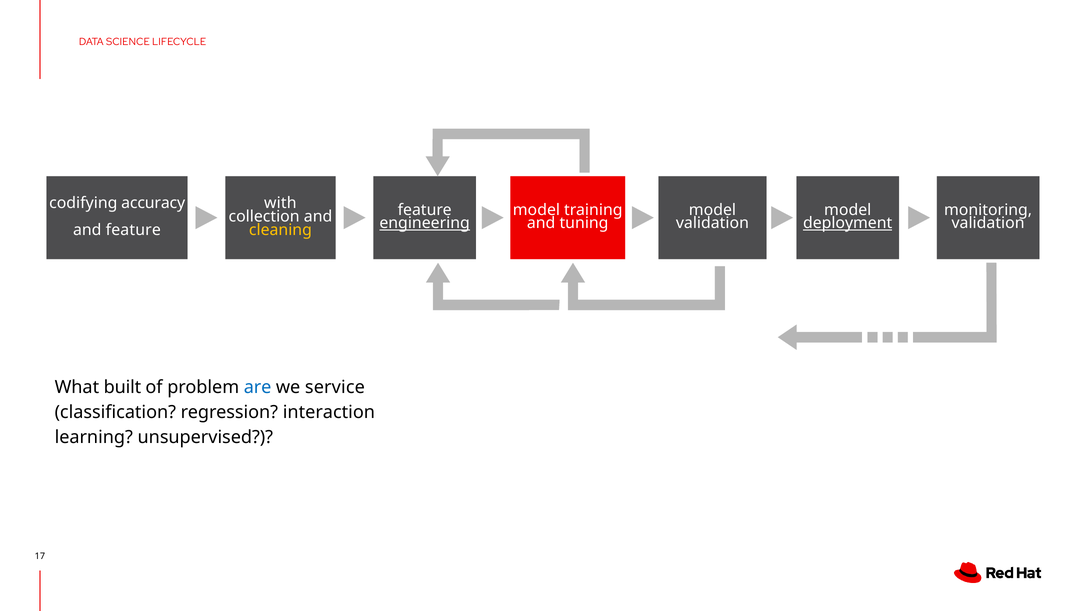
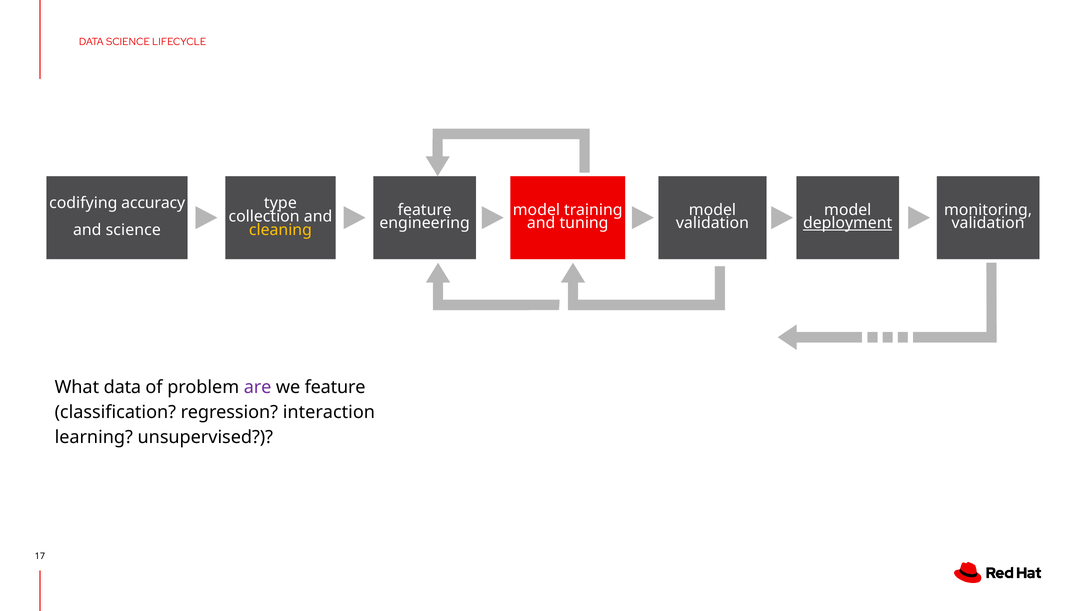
with: with -> type
engineering underline: present -> none
and feature: feature -> science
What built: built -> data
are colour: blue -> purple
we service: service -> feature
